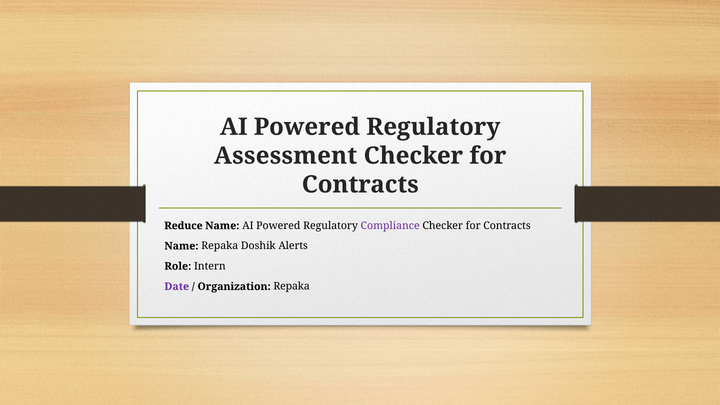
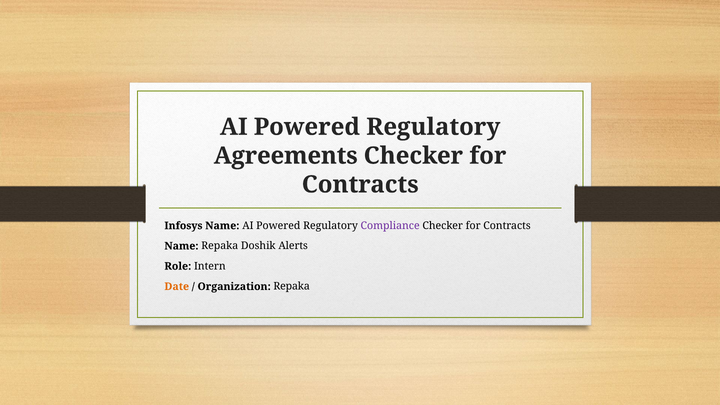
Assessment: Assessment -> Agreements
Reduce: Reduce -> Infosys
Date colour: purple -> orange
